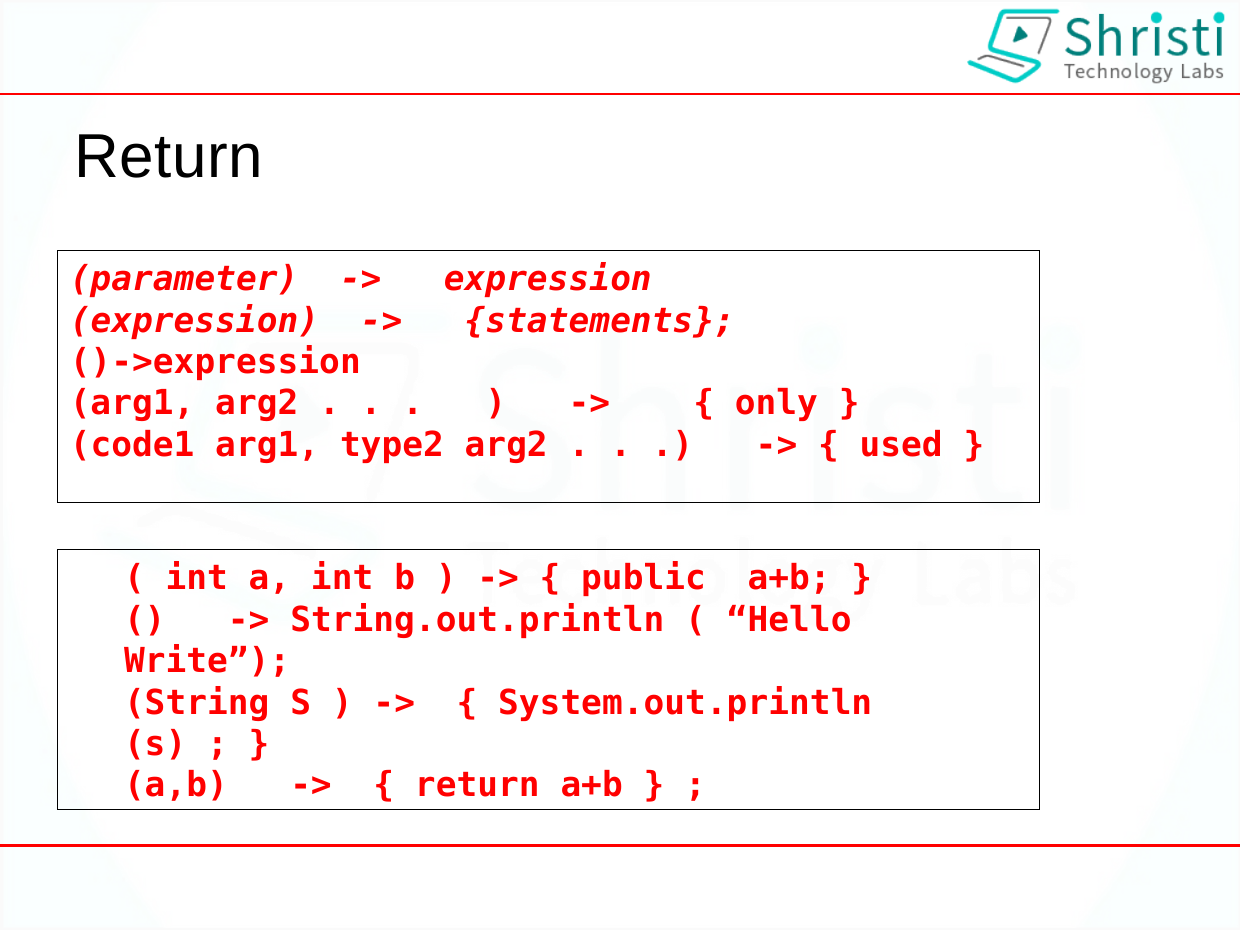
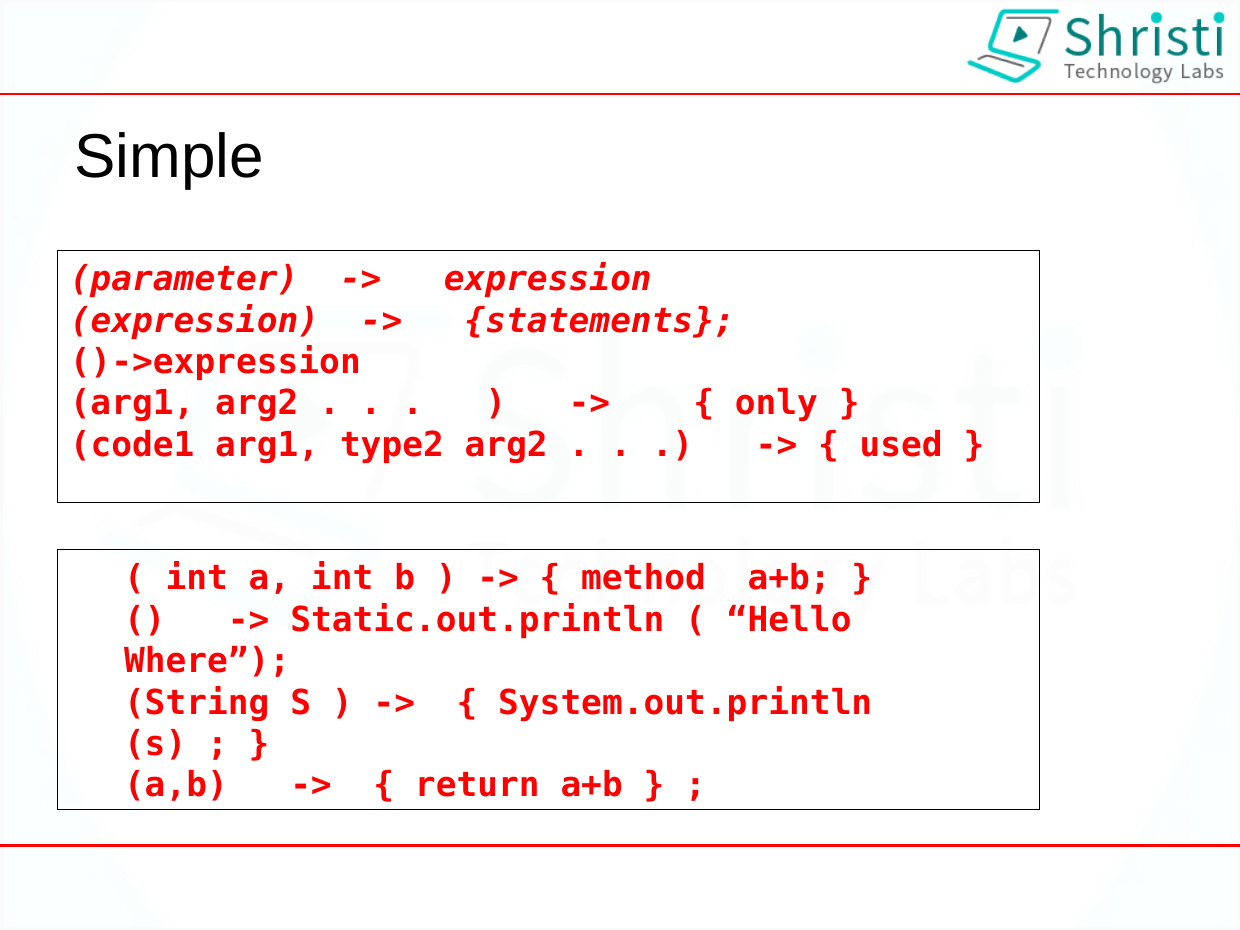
Return at (169, 157): Return -> Simple
public: public -> method
String.out.println: String.out.println -> Static.out.println
Write: Write -> Where
